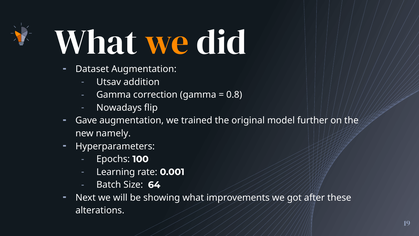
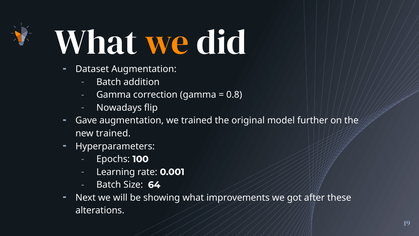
Utsav at (109, 82): Utsav -> Batch
new namely: namely -> trained
